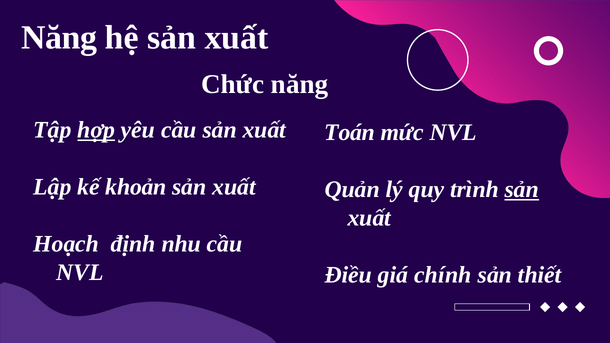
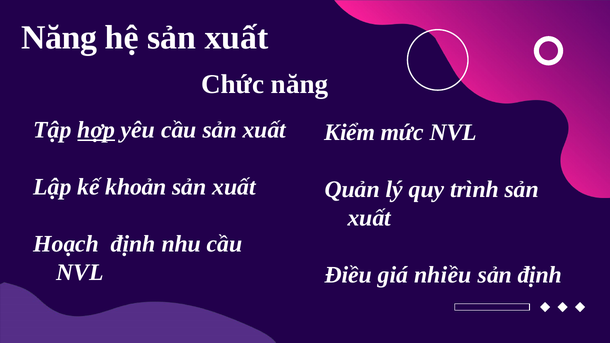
Toán: Toán -> Kiểm
sản at (522, 190) underline: present -> none
chính: chính -> nhiều
sản thiết: thiết -> định
